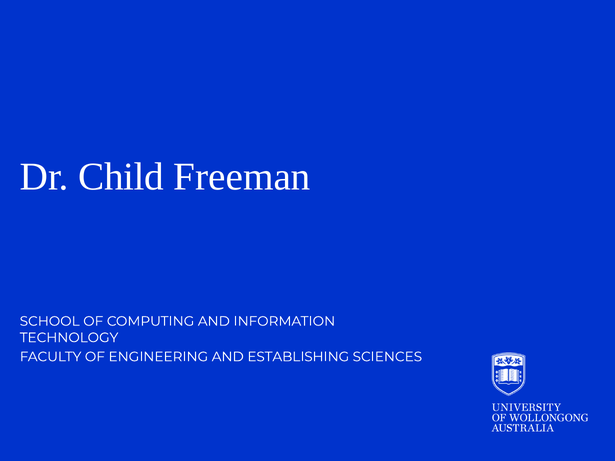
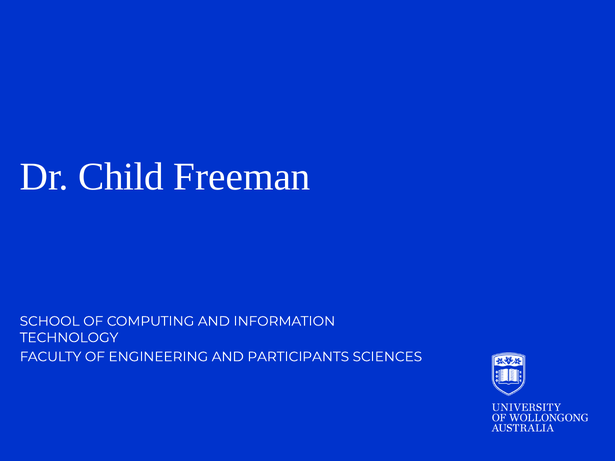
ESTABLISHING: ESTABLISHING -> PARTICIPANTS
